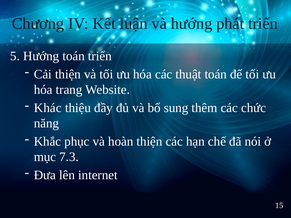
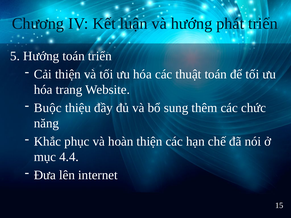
Khác: Khác -> Buộc
7.3: 7.3 -> 4.4
